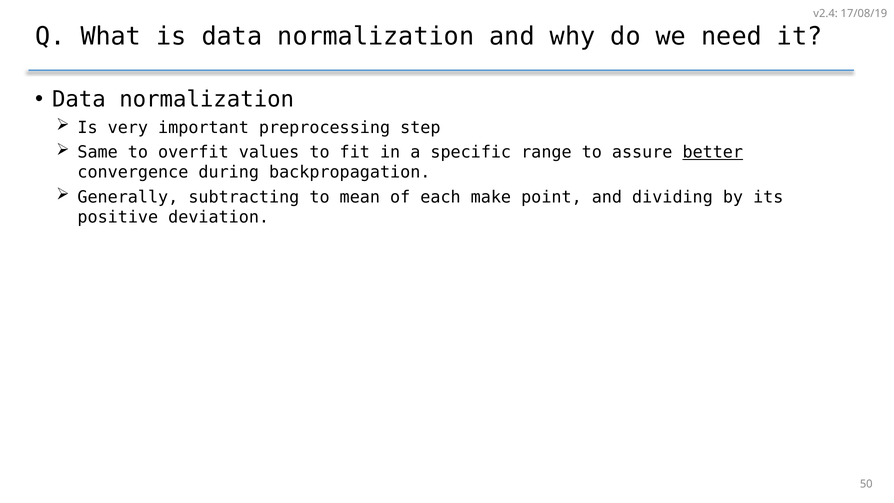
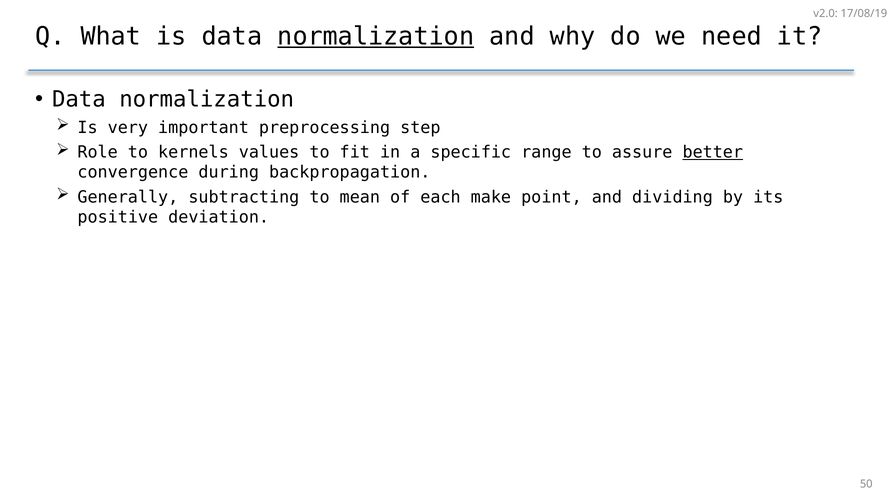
v2.4: v2.4 -> v2.0
normalization at (376, 37) underline: none -> present
Same: Same -> Role
overfit: overfit -> kernels
